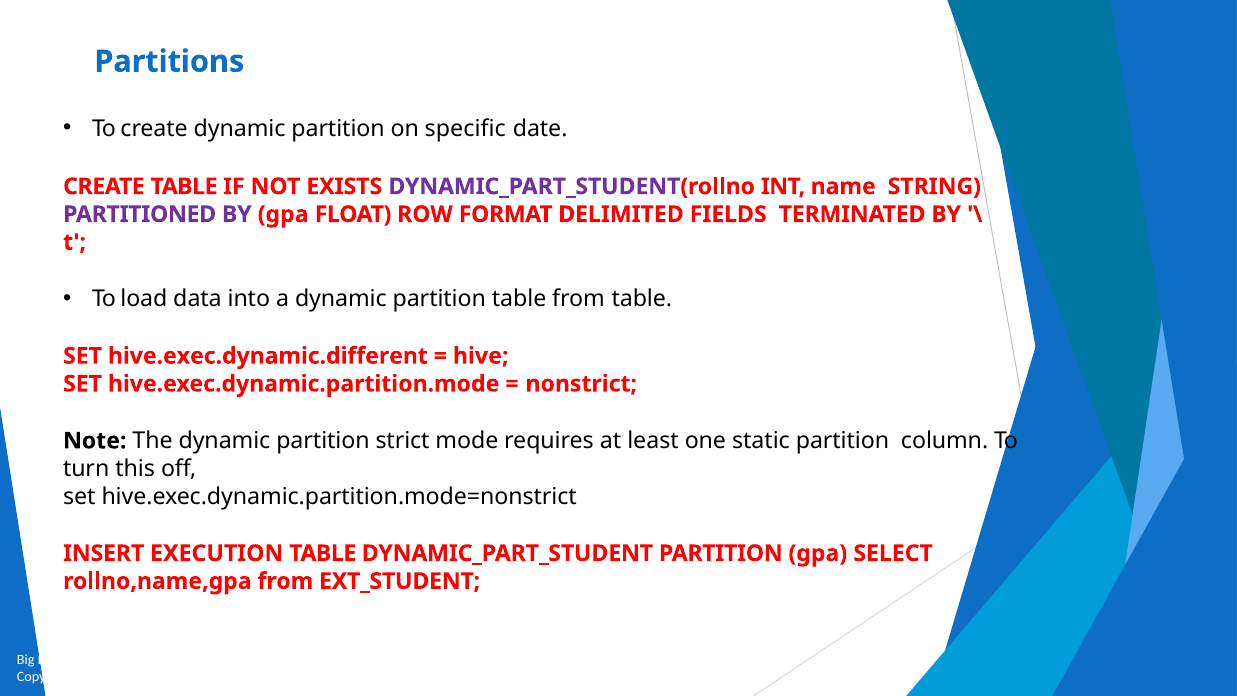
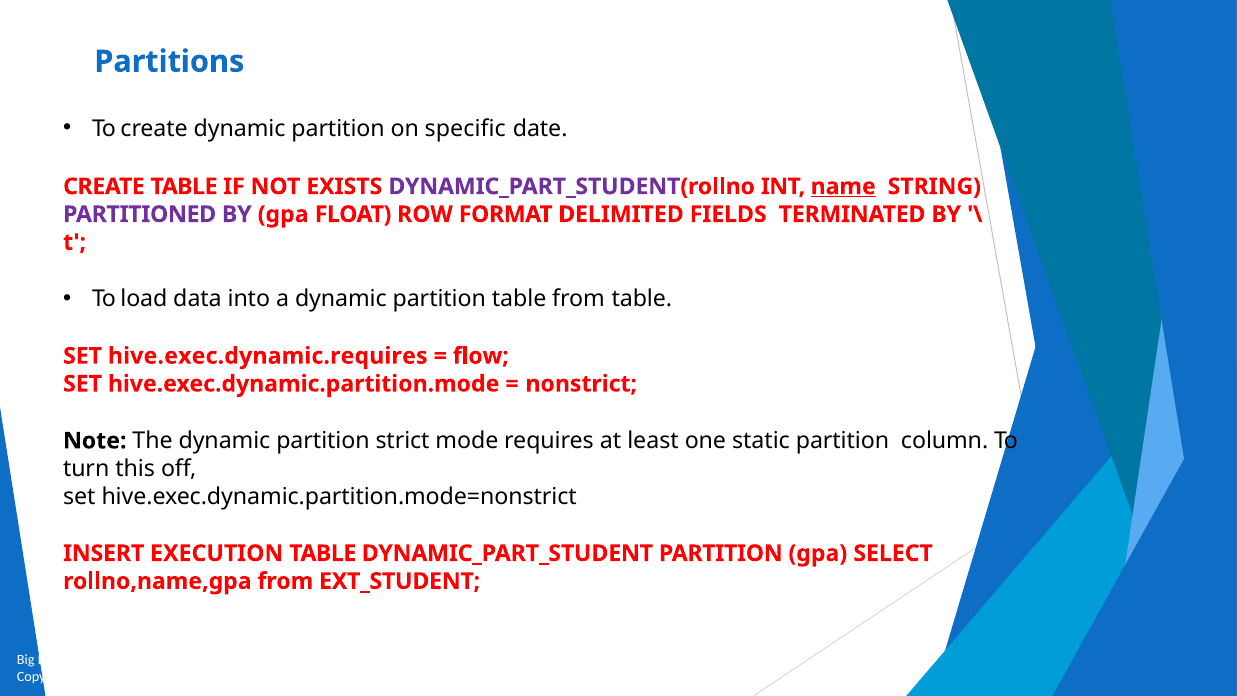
name underline: none -> present
hive.exec.dynamic.different: hive.exec.dynamic.different -> hive.exec.dynamic.requires
hive: hive -> flow
